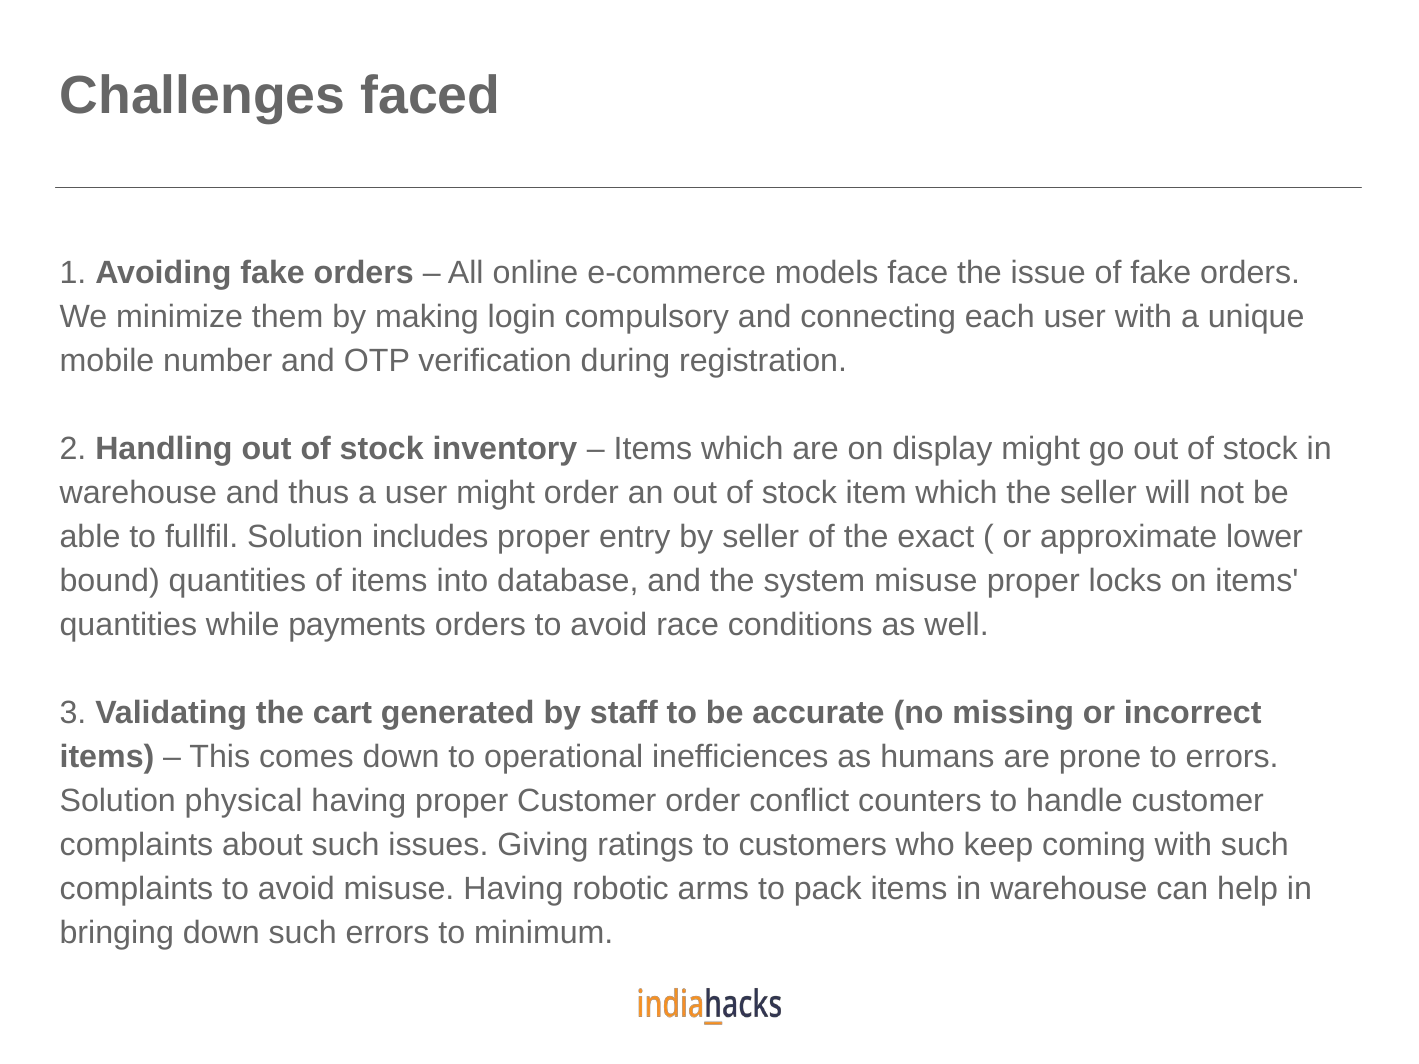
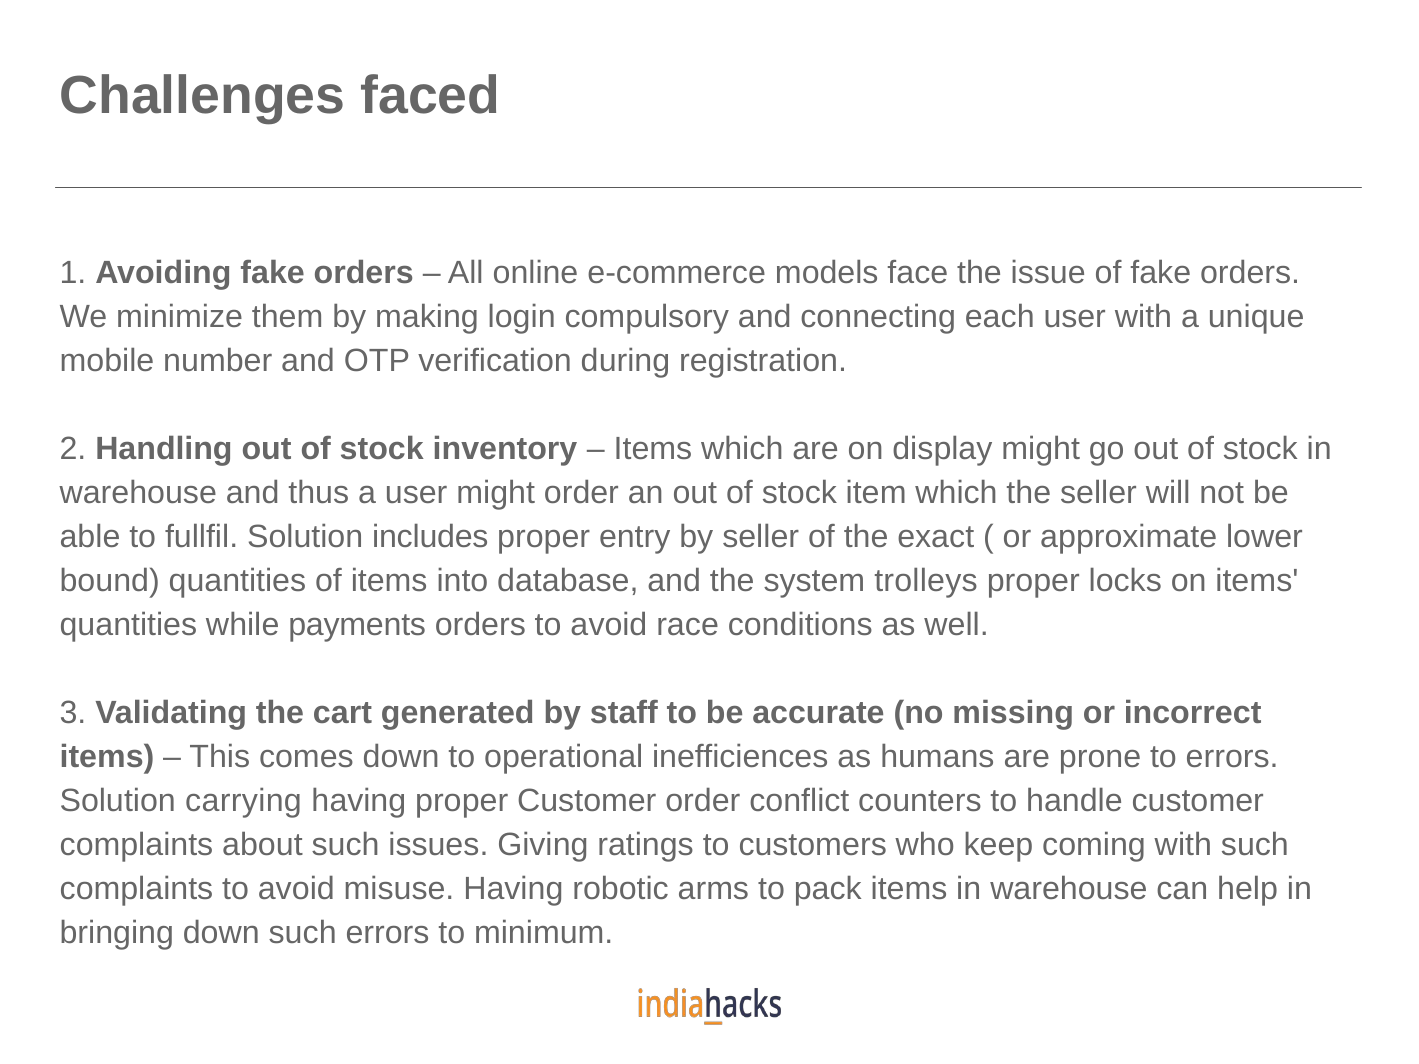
system misuse: misuse -> trolleys
physical: physical -> carrying
